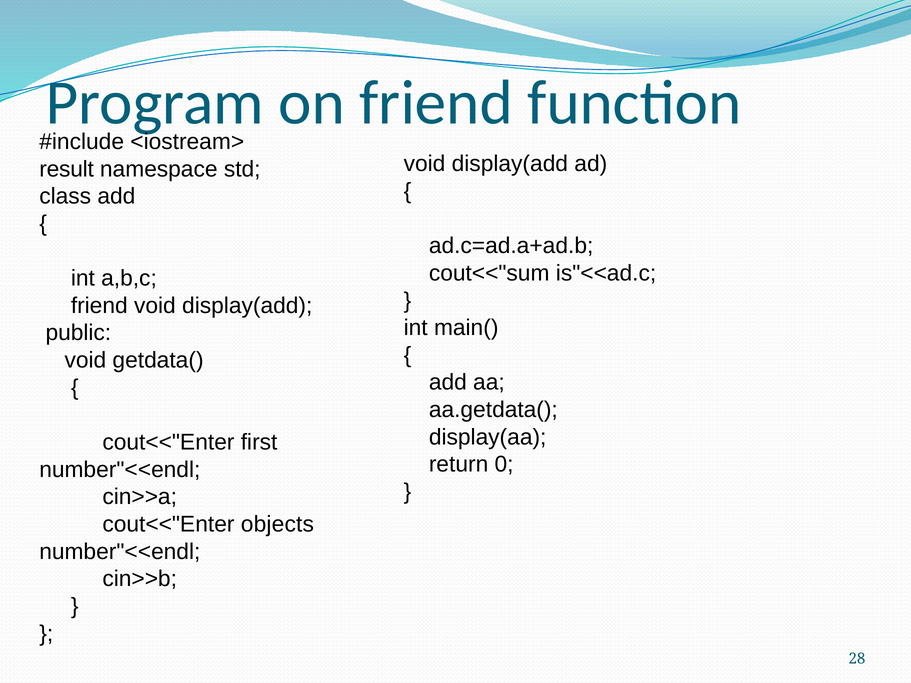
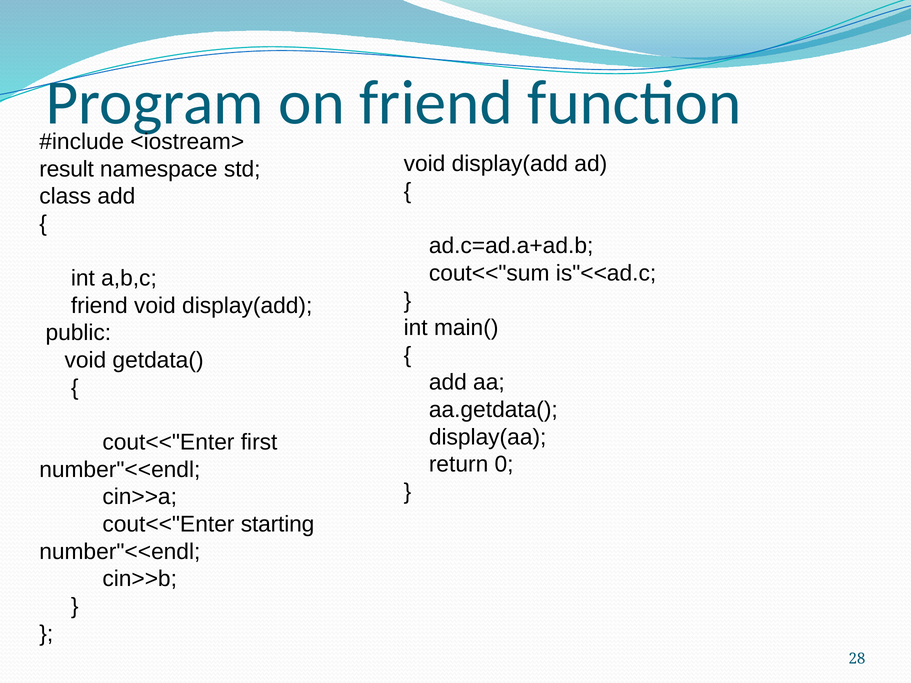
objects: objects -> starting
